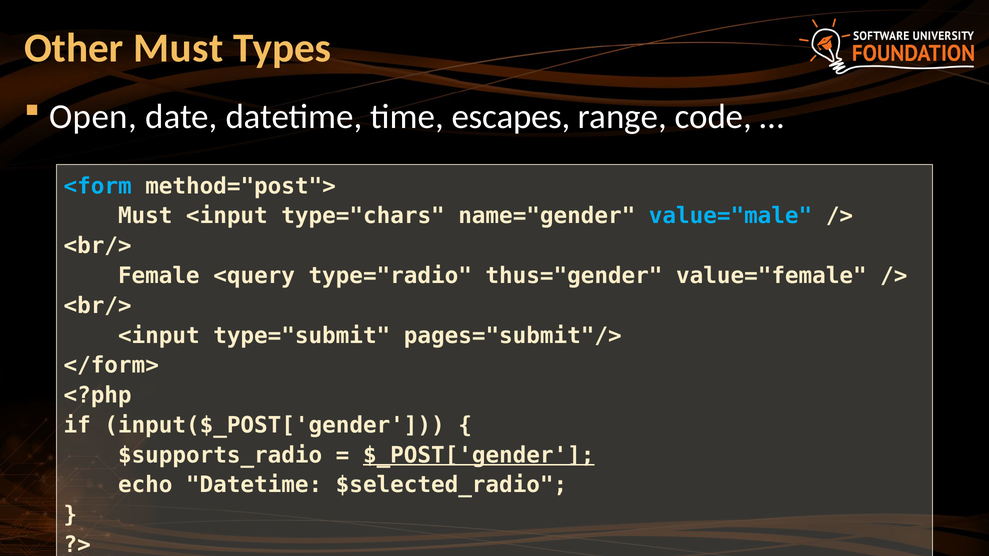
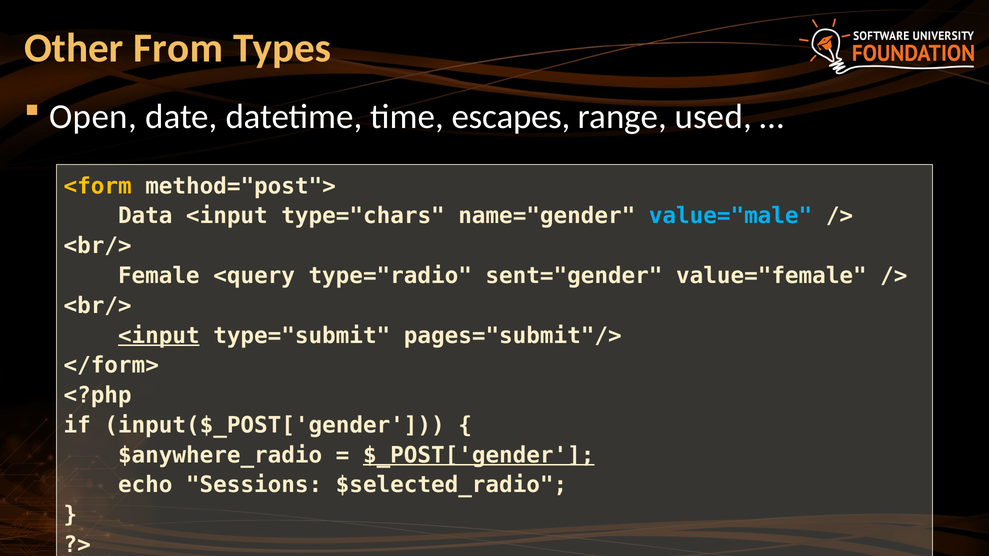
Other Must: Must -> From
code: code -> used
<form colour: light blue -> yellow
Must at (145, 216): Must -> Data
thus="gender: thus="gender -> sent="gender
<input at (159, 336) underline: none -> present
$supports_radio: $supports_radio -> $anywhere_radio
echo Datetime: Datetime -> Sessions
